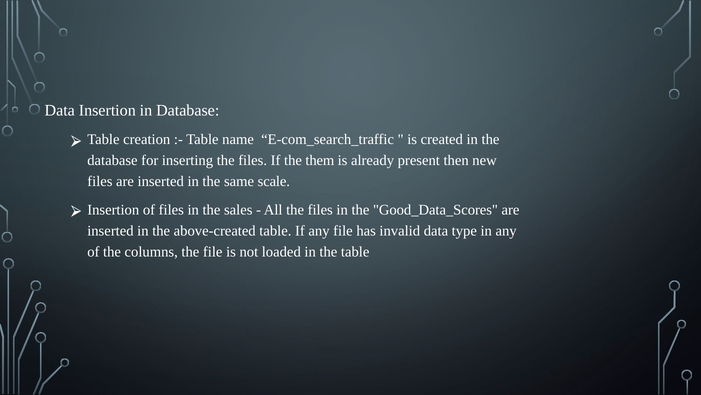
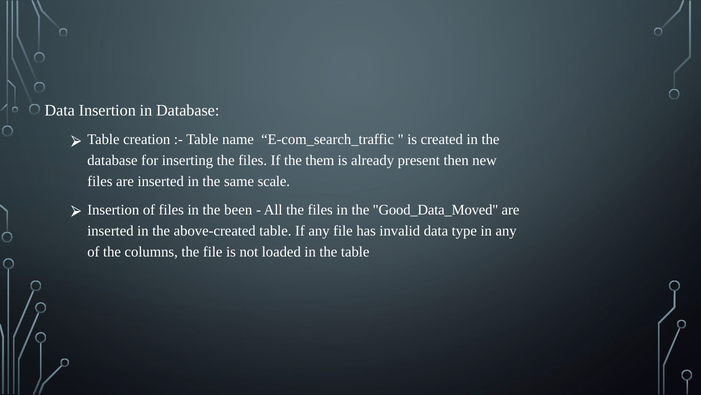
sales: sales -> been
Good_Data_Scores: Good_Data_Scores -> Good_Data_Moved
